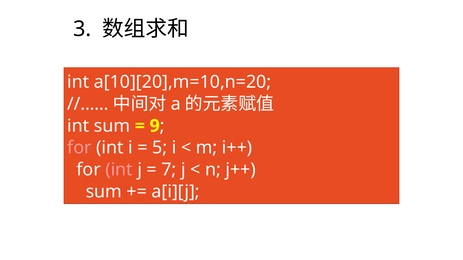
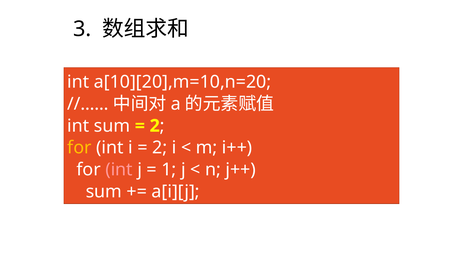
9 at (155, 126): 9 -> 2
for at (79, 148) colour: pink -> yellow
5 at (160, 148): 5 -> 2
7: 7 -> 1
